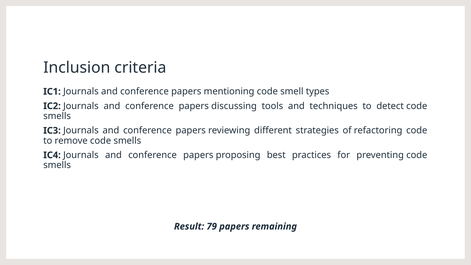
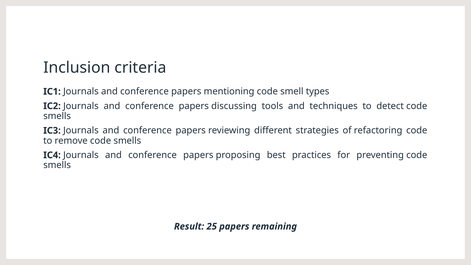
79: 79 -> 25
